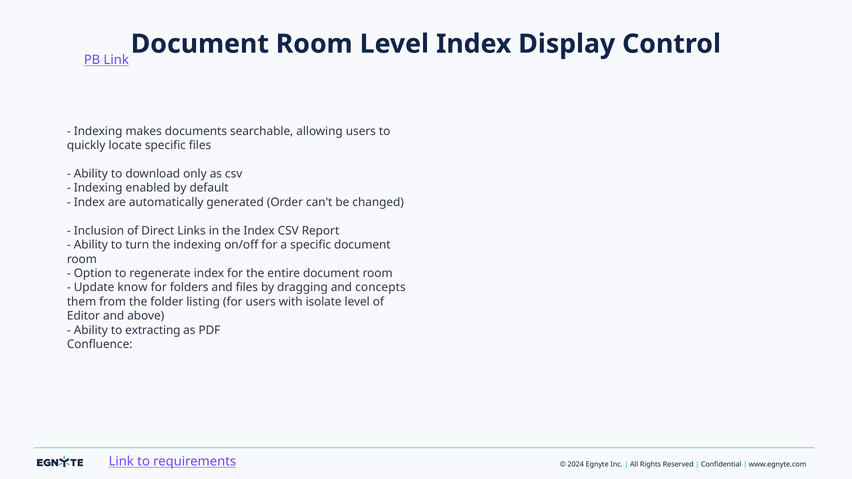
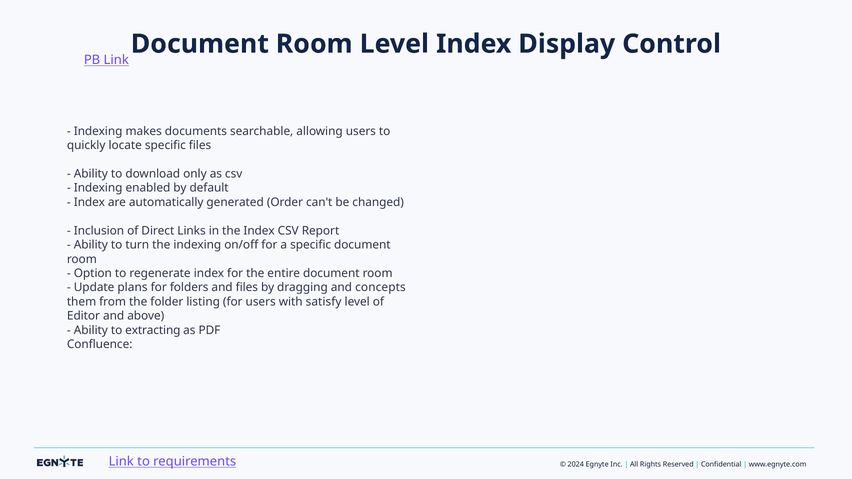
know: know -> plans
isolate: isolate -> satisfy
